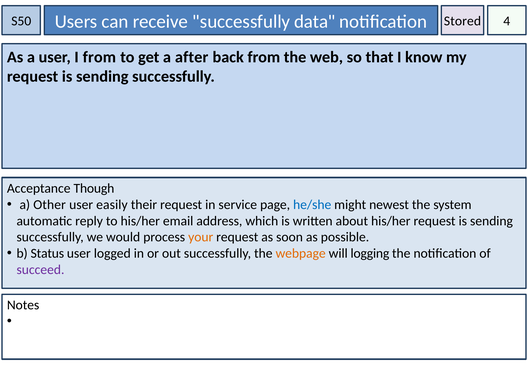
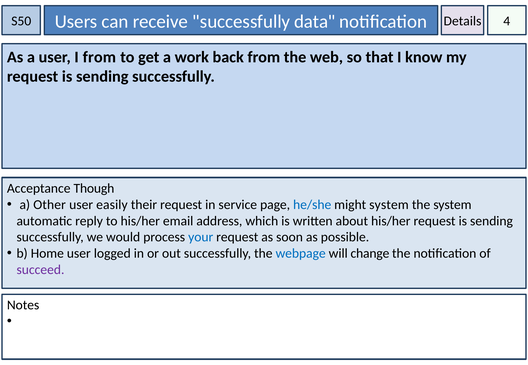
Stored: Stored -> Details
after: after -> work
might newest: newest -> system
your colour: orange -> blue
Status: Status -> Home
webpage colour: orange -> blue
logging: logging -> change
